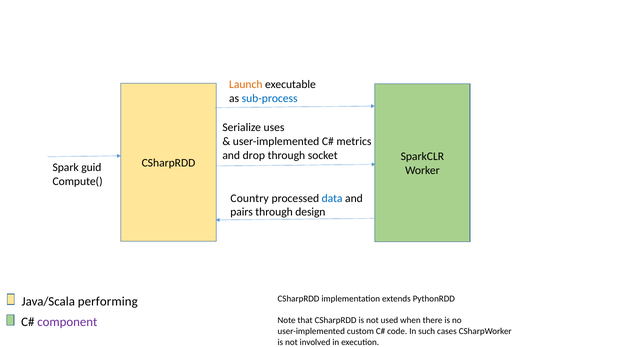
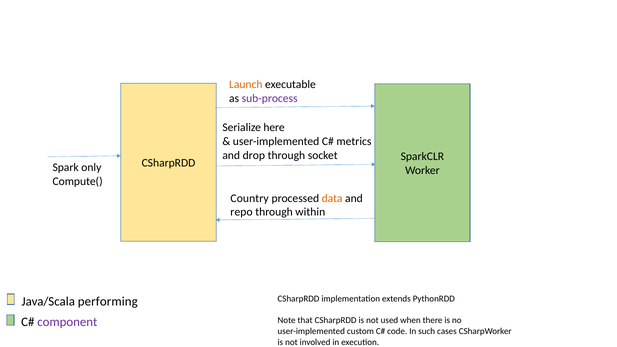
sub-process colour: blue -> purple
uses: uses -> here
guid: guid -> only
data colour: blue -> orange
pairs: pairs -> repo
design: design -> within
